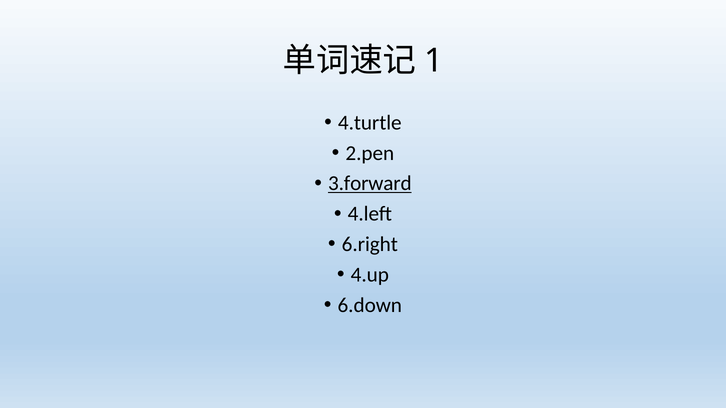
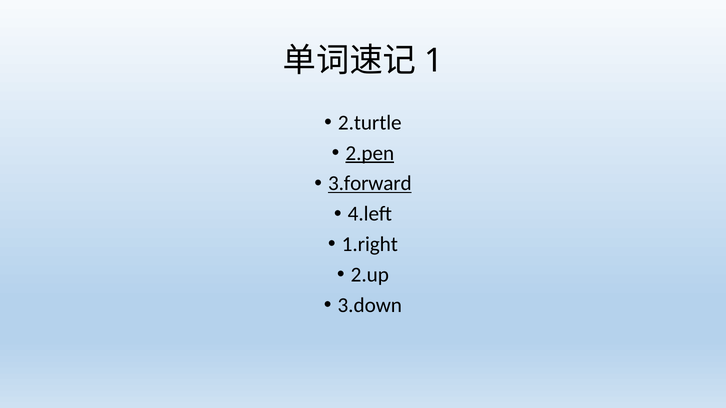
4.turtle: 4.turtle -> 2.turtle
2.pen underline: none -> present
6.right: 6.right -> 1.right
4.up: 4.up -> 2.up
6.down: 6.down -> 3.down
